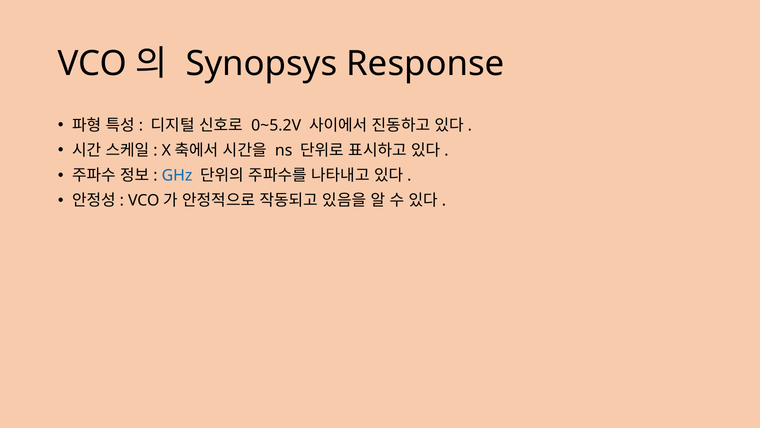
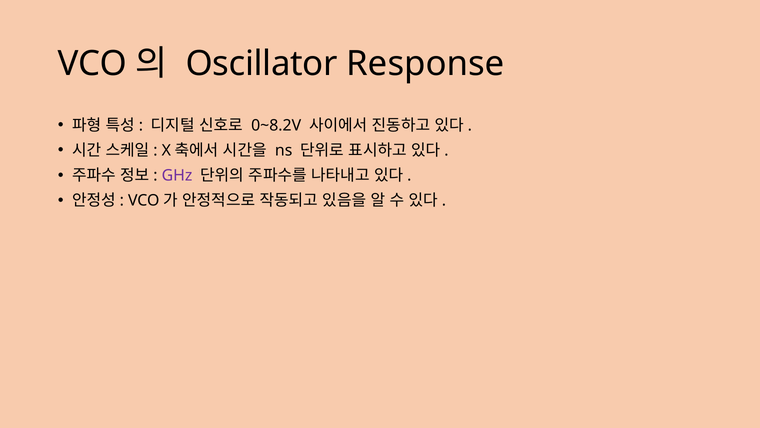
Synopsys: Synopsys -> Oscillator
0~5.2V: 0~5.2V -> 0~8.2V
GHz colour: blue -> purple
